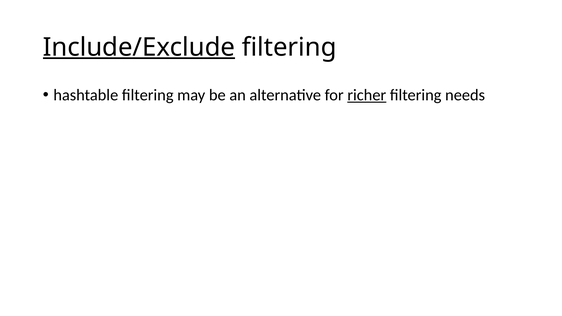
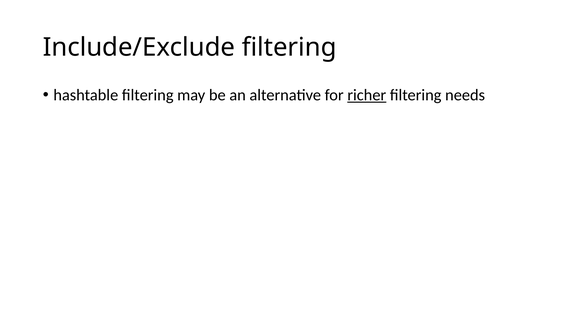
Include/Exclude underline: present -> none
